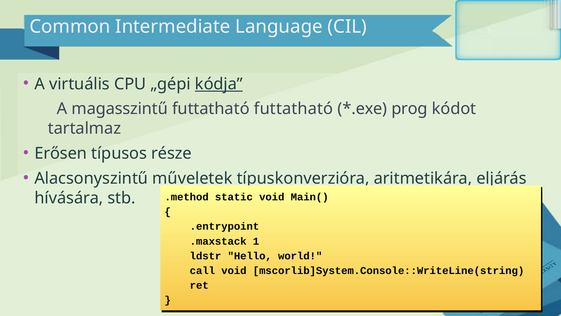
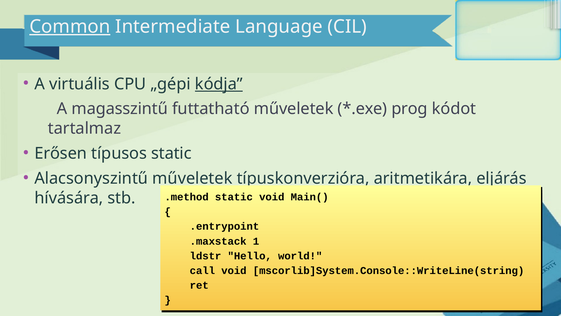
Common underline: none -> present
futtatható futtatható: futtatható -> műveletek
típusos része: része -> static
